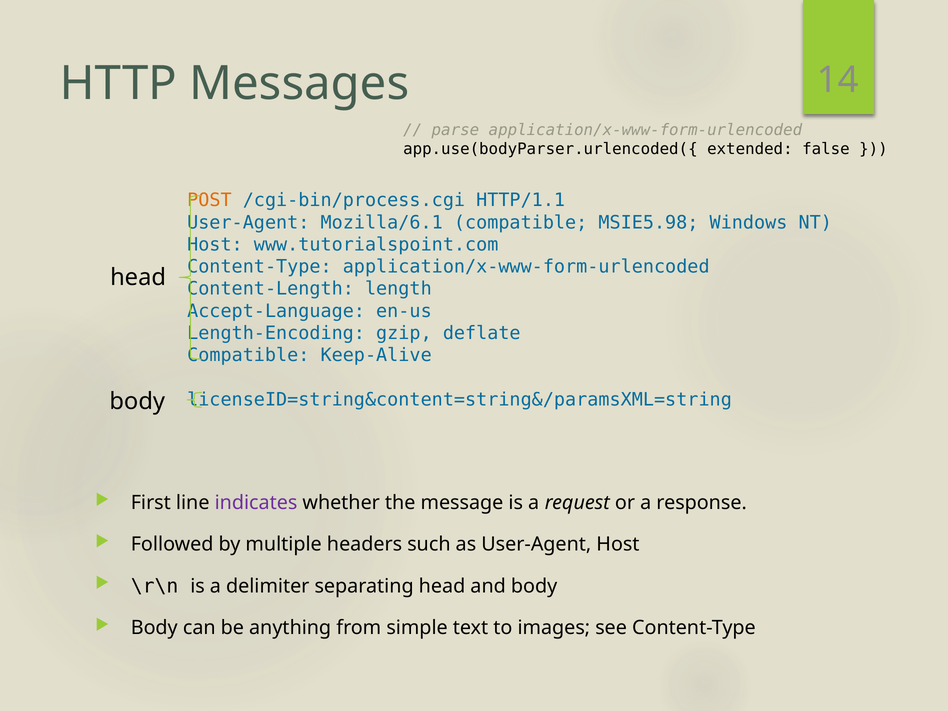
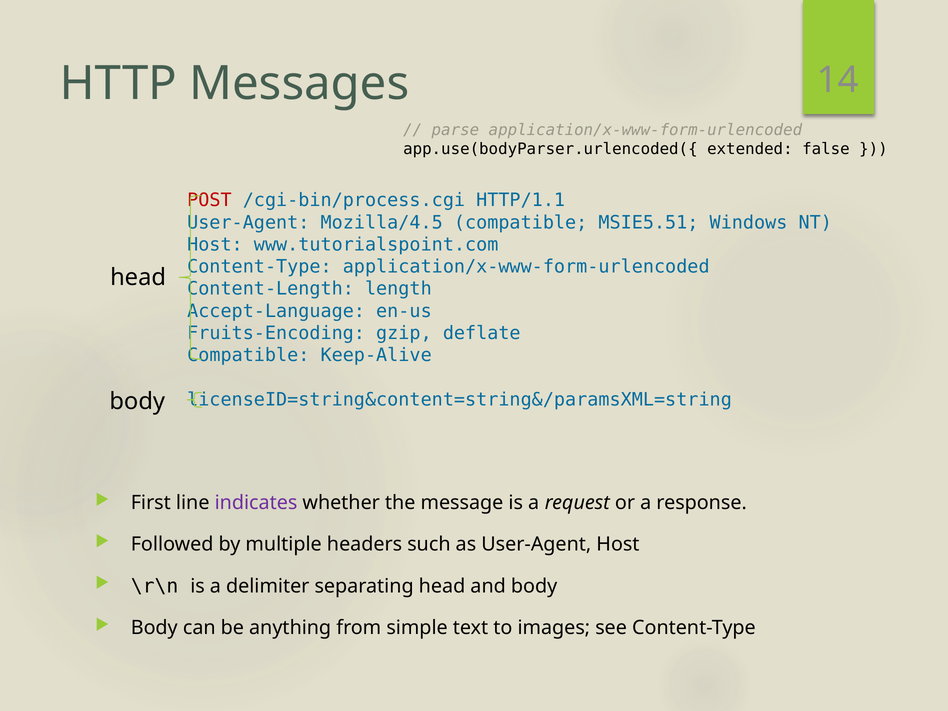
POST colour: orange -> red
Mozilla/6.1: Mozilla/6.1 -> Mozilla/4.5
MSIE5.98: MSIE5.98 -> MSIE5.51
Length-Encoding: Length-Encoding -> Fruits-Encoding
